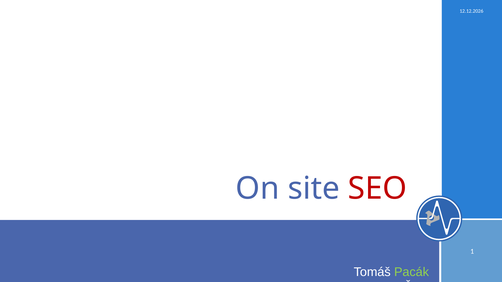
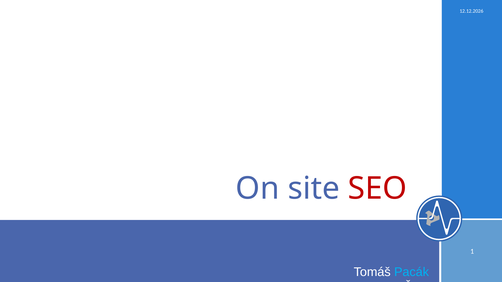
Pacák colour: light green -> light blue
